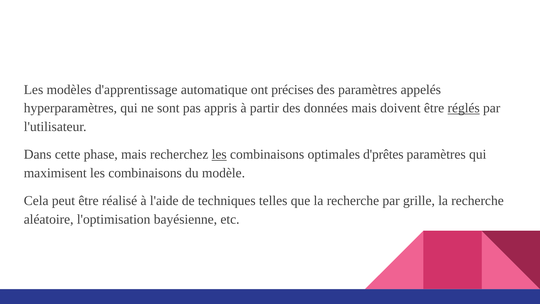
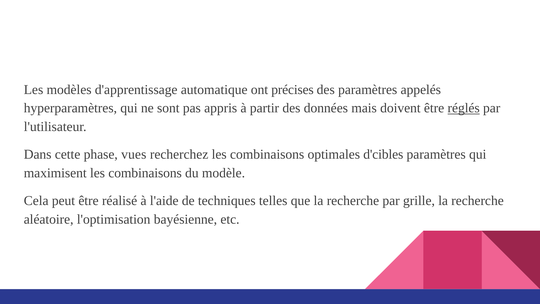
phase mais: mais -> vues
les at (219, 154) underline: present -> none
d'prêtes: d'prêtes -> d'cibles
